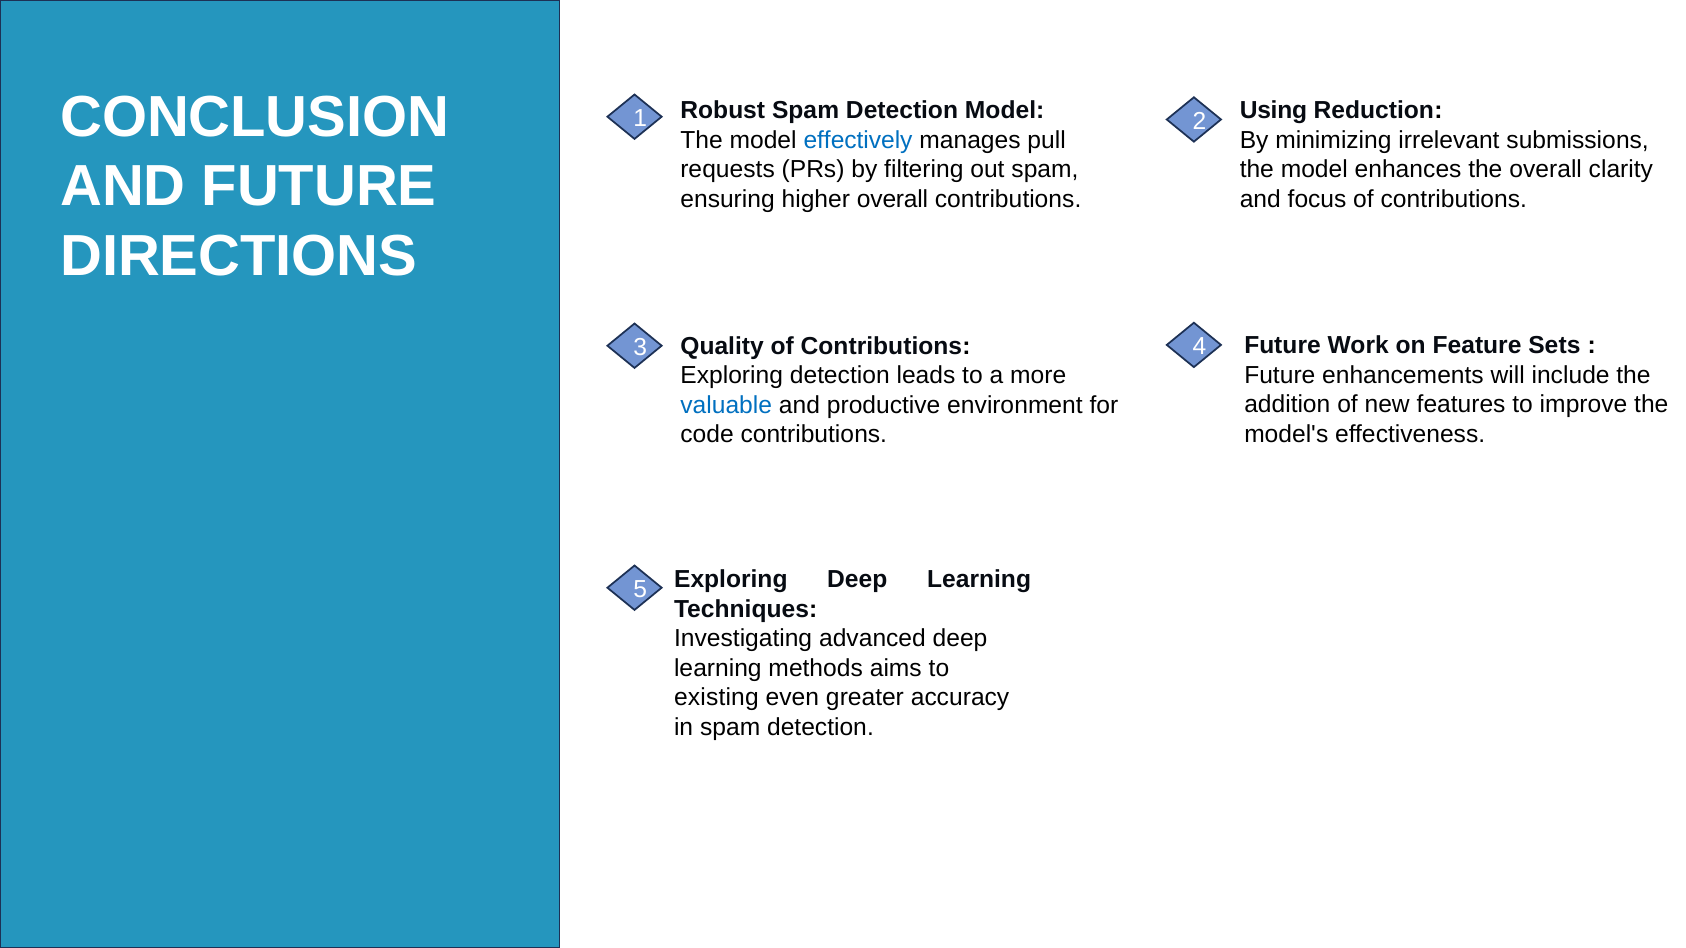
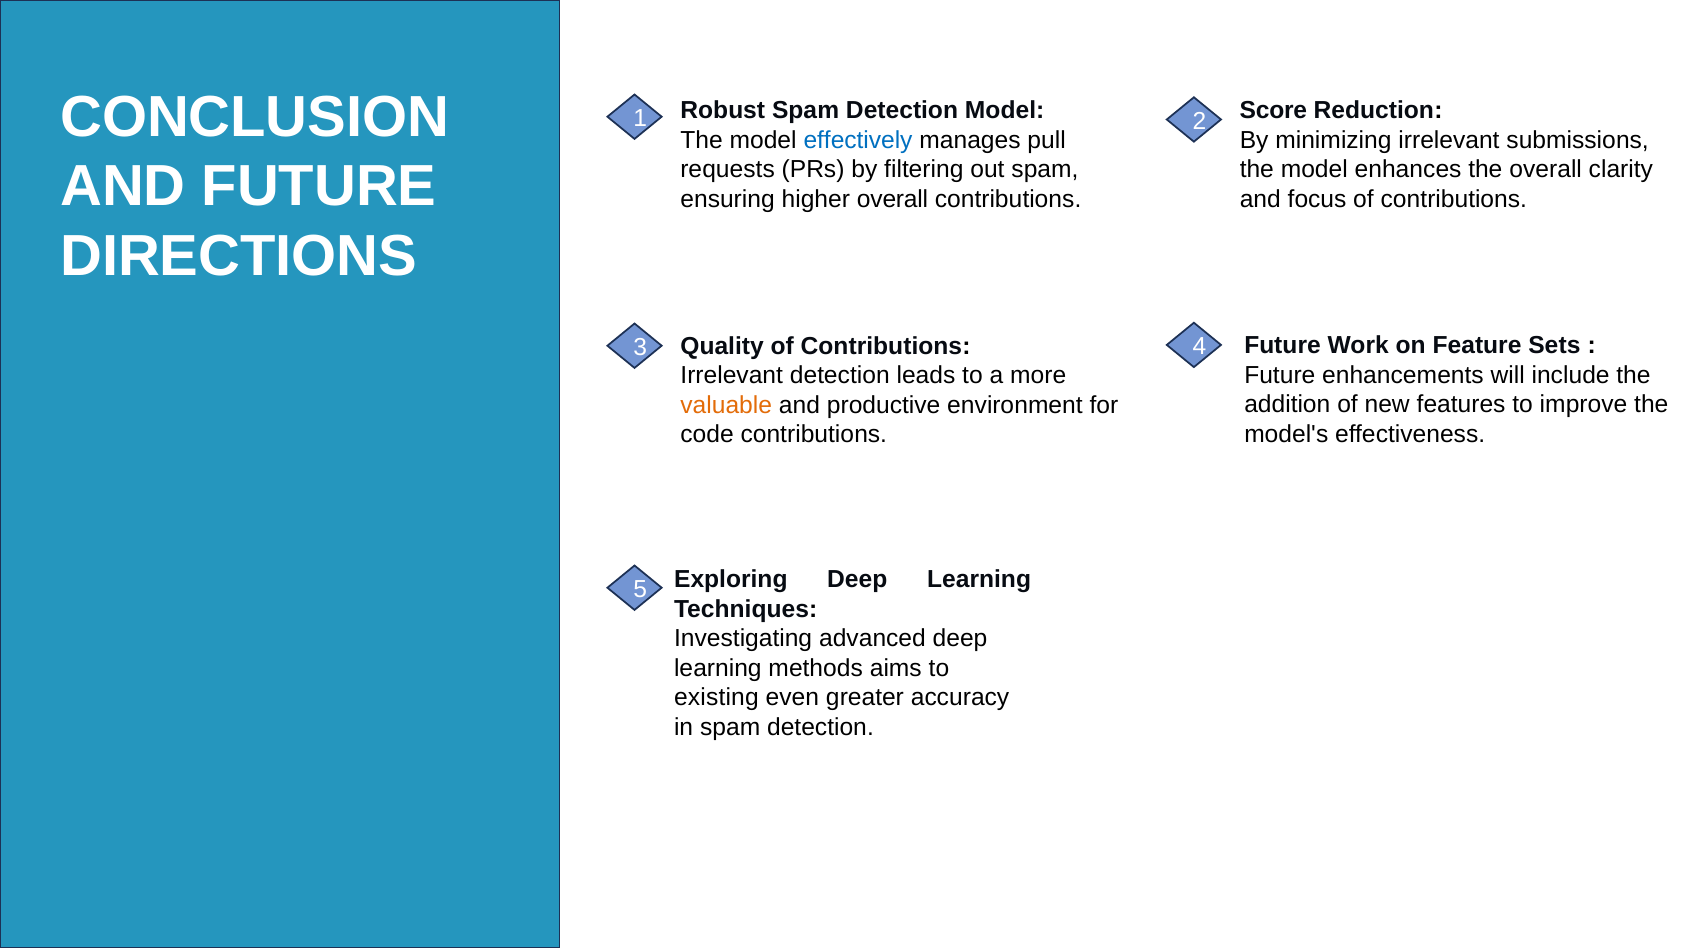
Using: Using -> Score
Exploring at (732, 376): Exploring -> Irrelevant
valuable colour: blue -> orange
